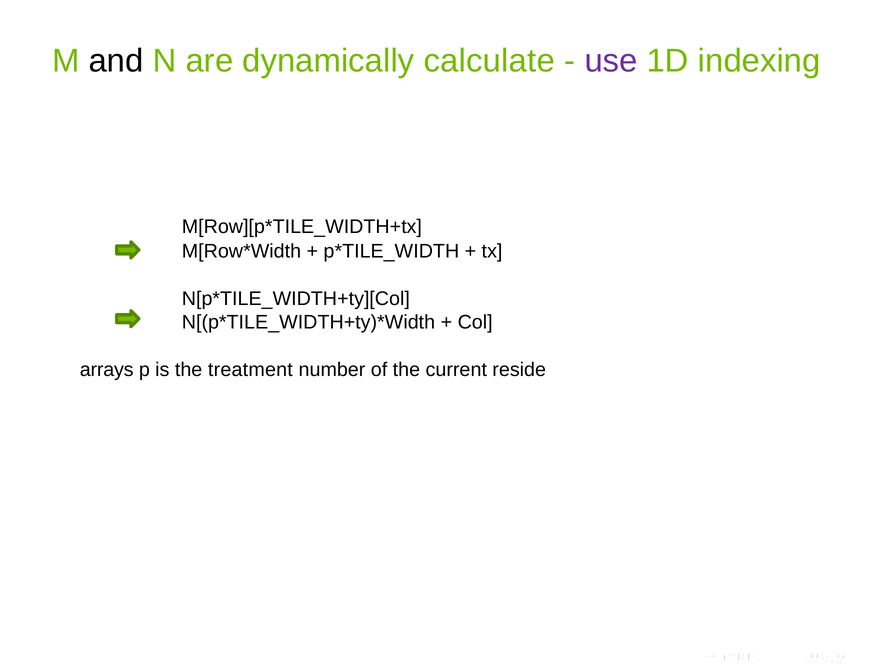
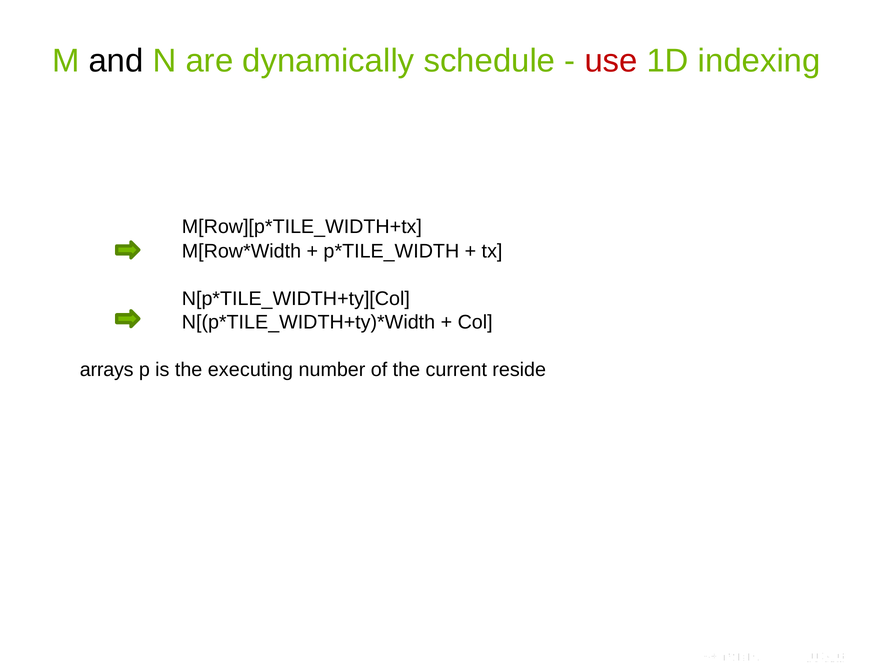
calculate: calculate -> schedule
use colour: purple -> red
treatment: treatment -> executing
